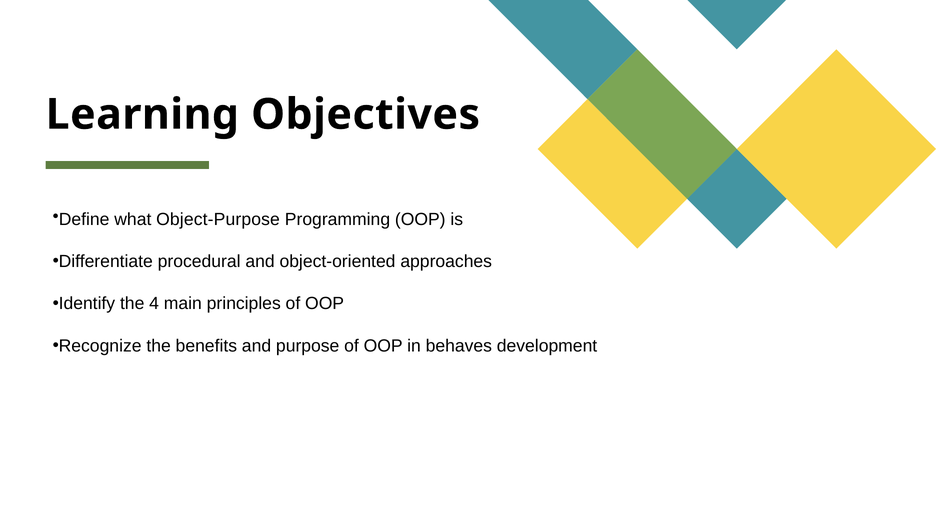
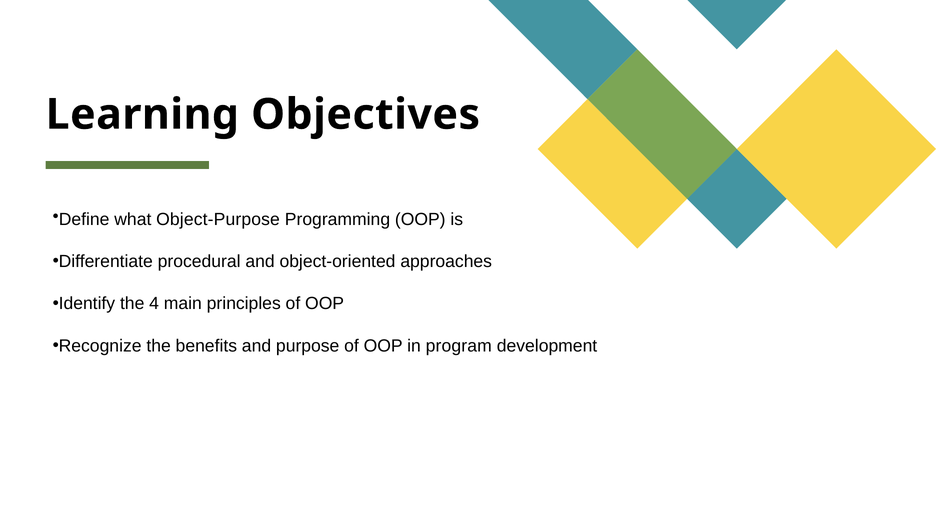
behaves: behaves -> program
